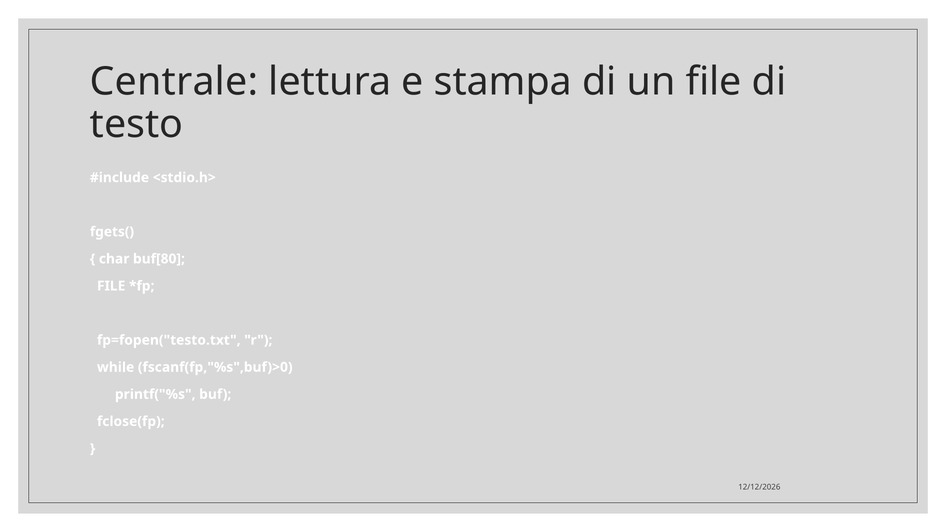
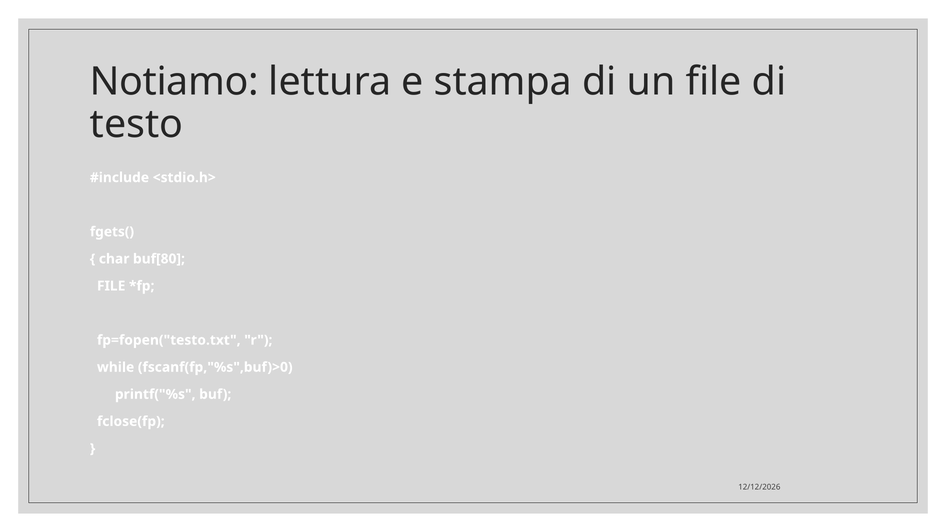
Centrale: Centrale -> Notiamo
